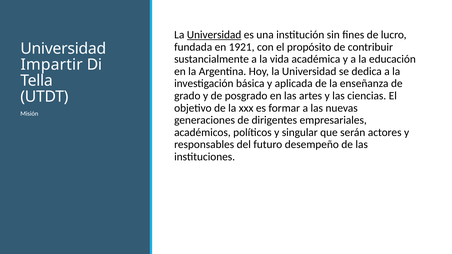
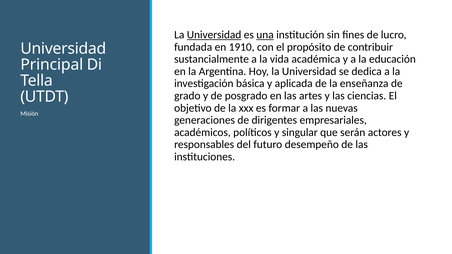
una underline: none -> present
1921: 1921 -> 1910
Impartir: Impartir -> Principal
